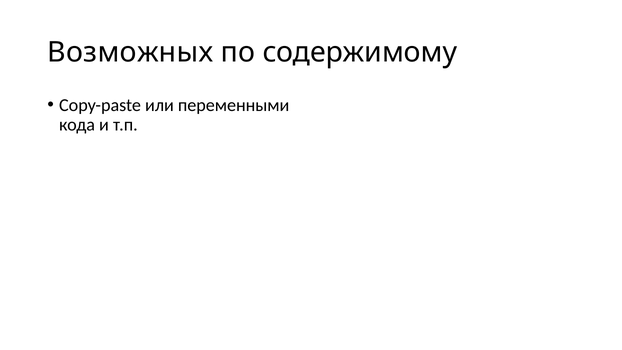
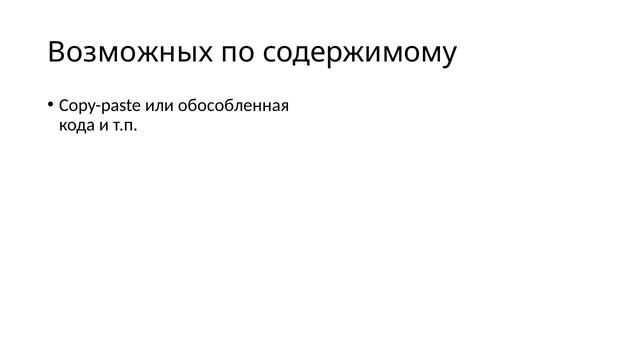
переменными: переменными -> обособленная
